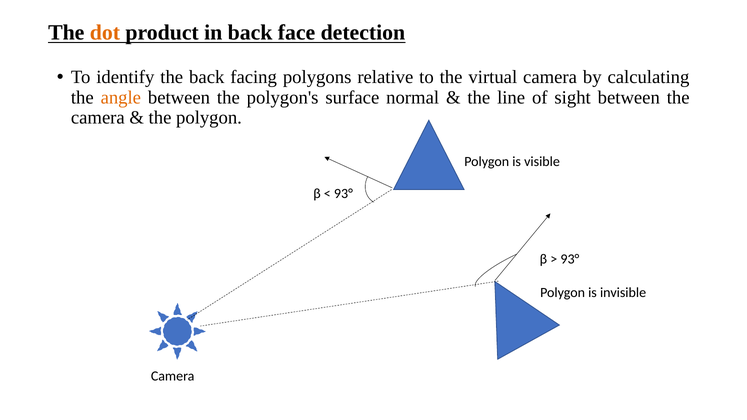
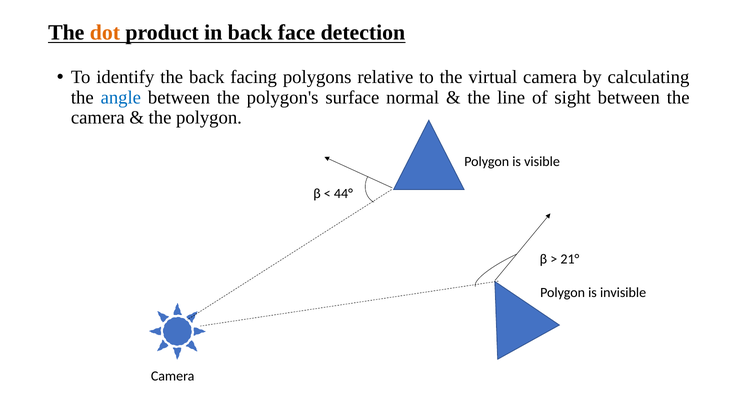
angle colour: orange -> blue
93° at (343, 194): 93° -> 44°
93° at (570, 259): 93° -> 21°
